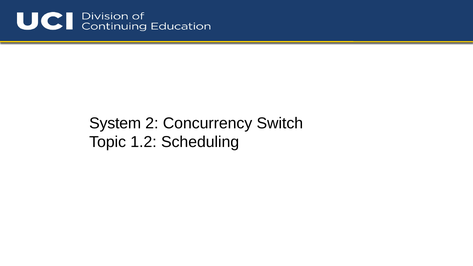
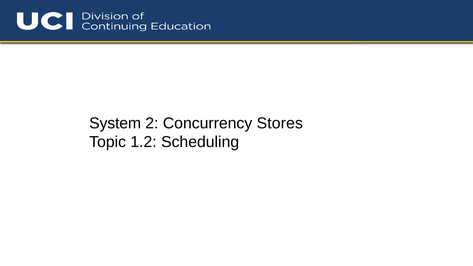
Switch: Switch -> Stores
